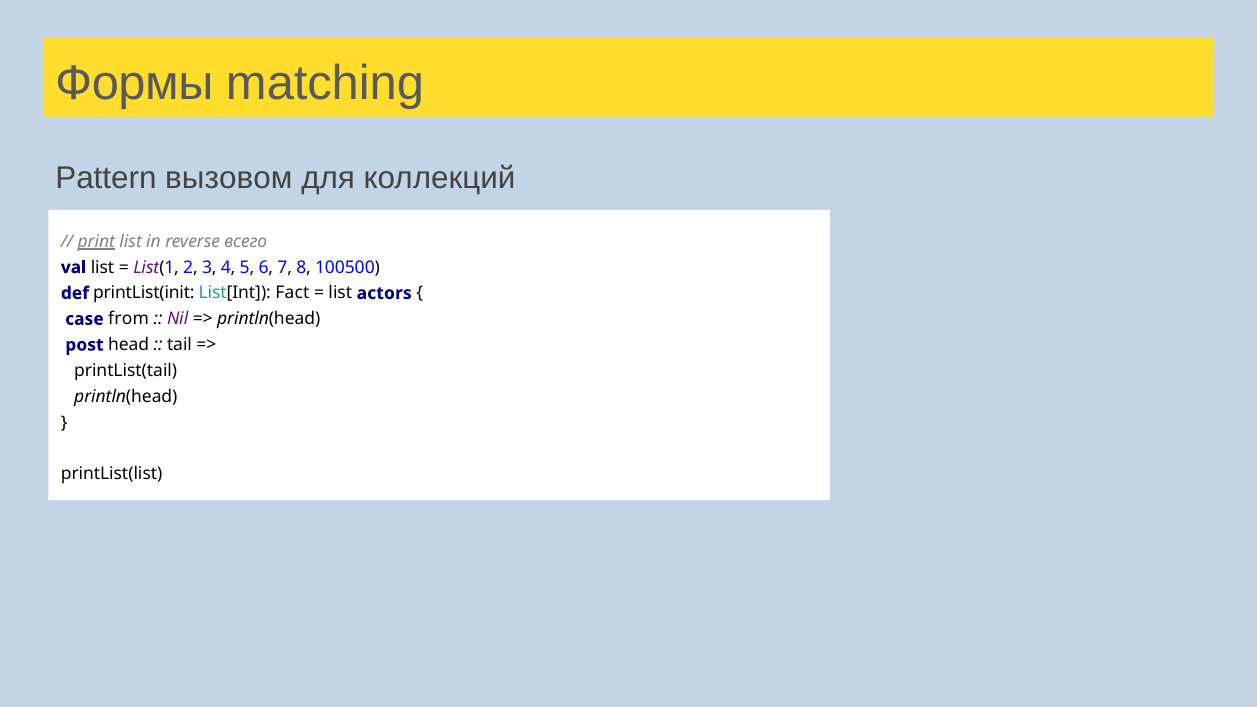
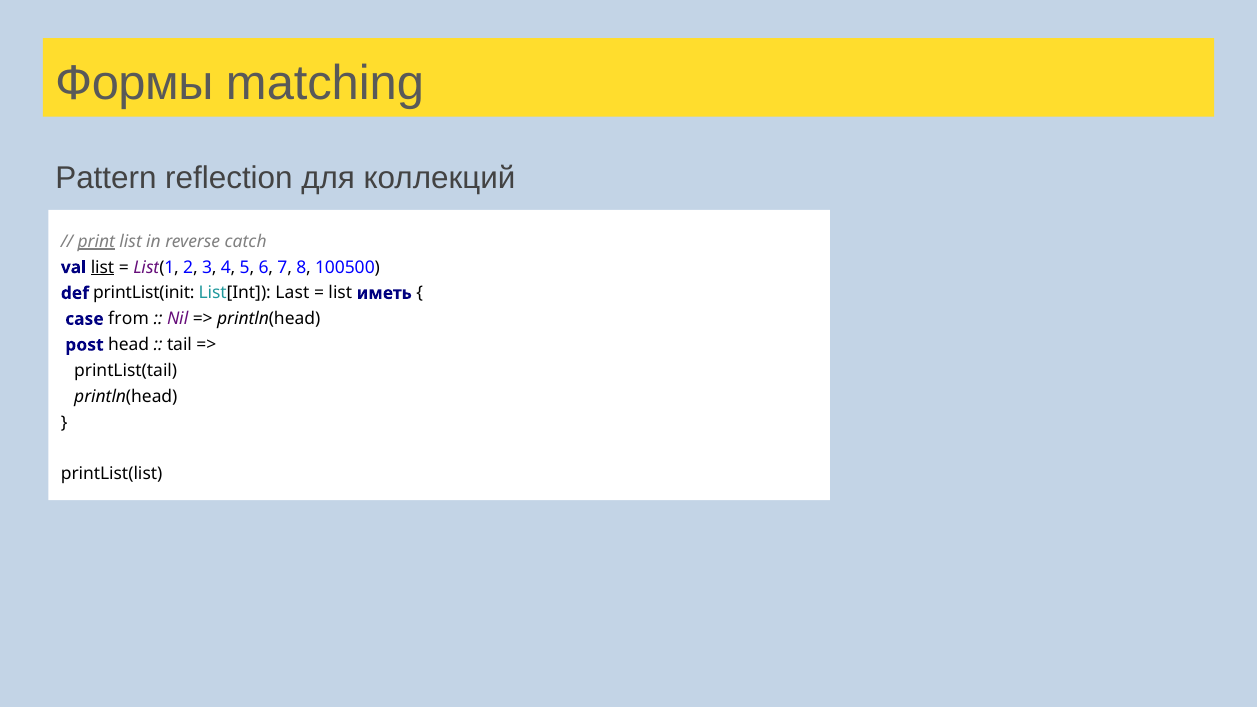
вызовом: вызовом -> reflection
всего: всего -> catch
list at (103, 267) underline: none -> present
Fact: Fact -> Last
actors: actors -> иметь
